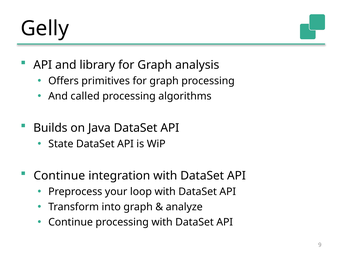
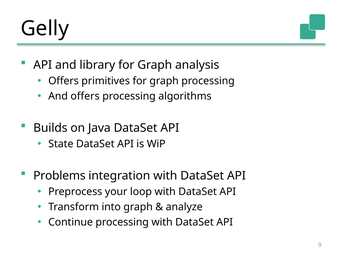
And called: called -> offers
Continue at (59, 175): Continue -> Problems
